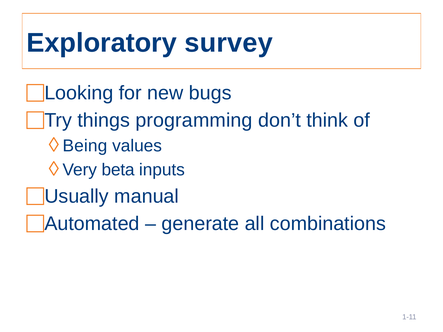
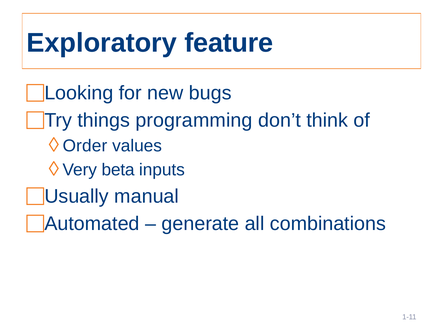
survey: survey -> feature
Being: Being -> Order
